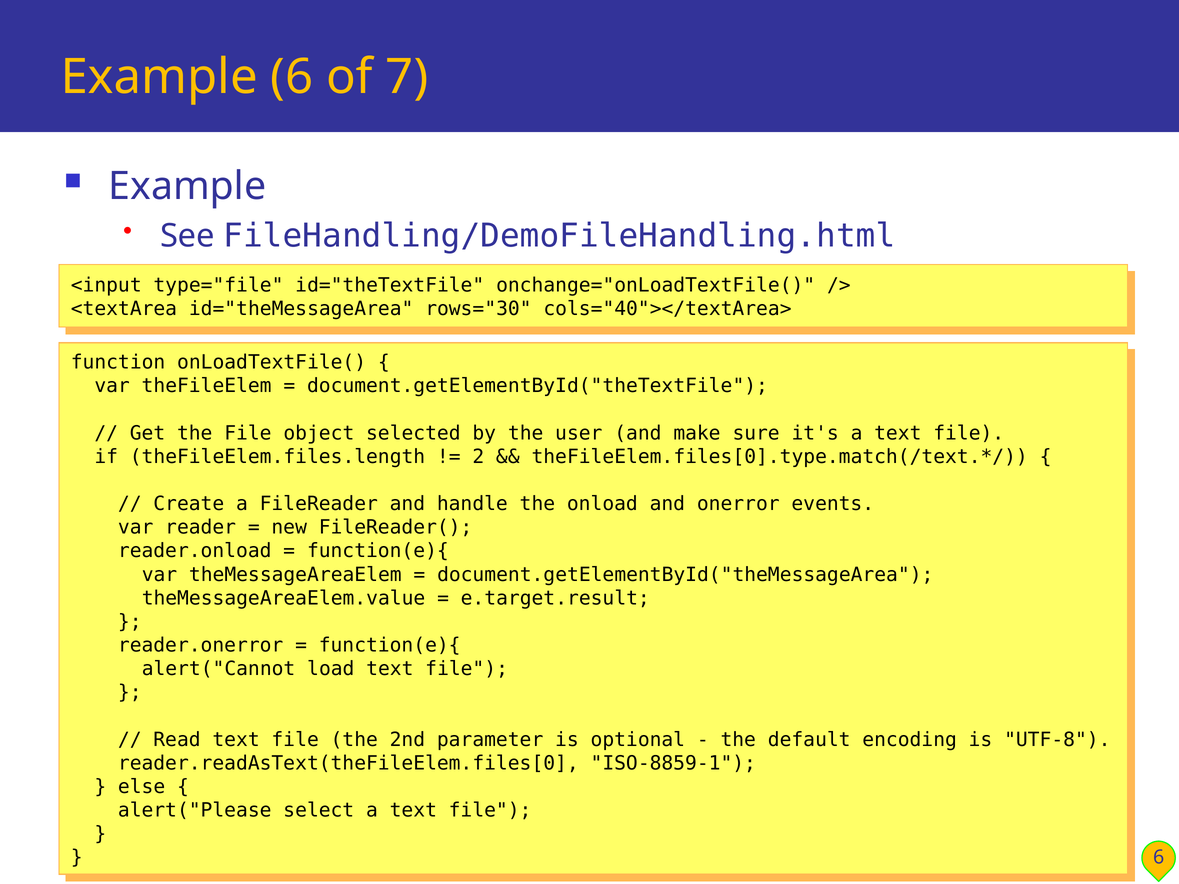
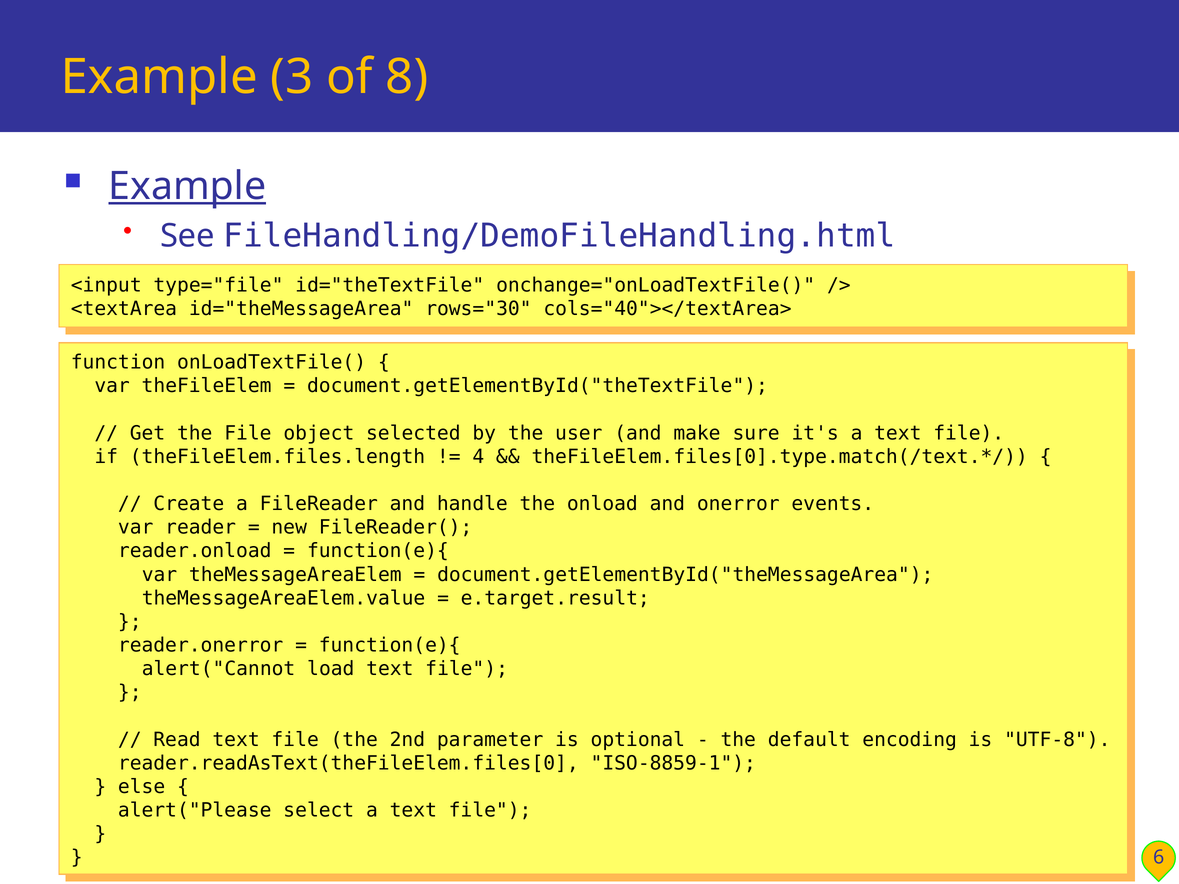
Example 6: 6 -> 3
7: 7 -> 8
Example at (187, 187) underline: none -> present
2: 2 -> 4
